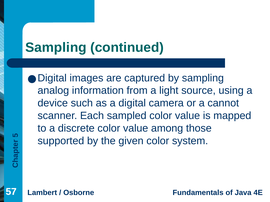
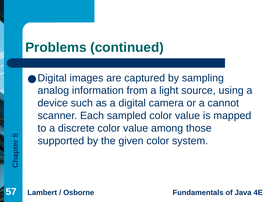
Sampling at (56, 48): Sampling -> Problems
